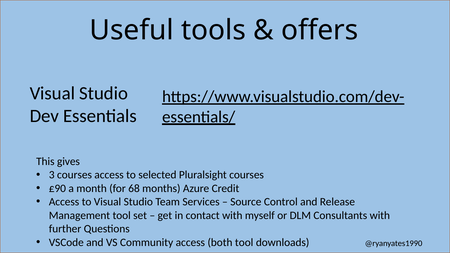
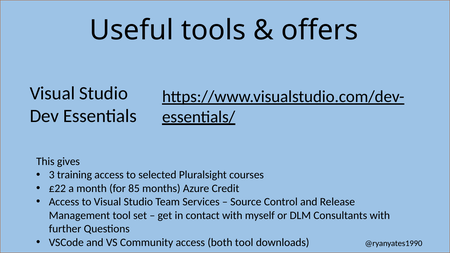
3 courses: courses -> training
£90: £90 -> £22
68: 68 -> 85
